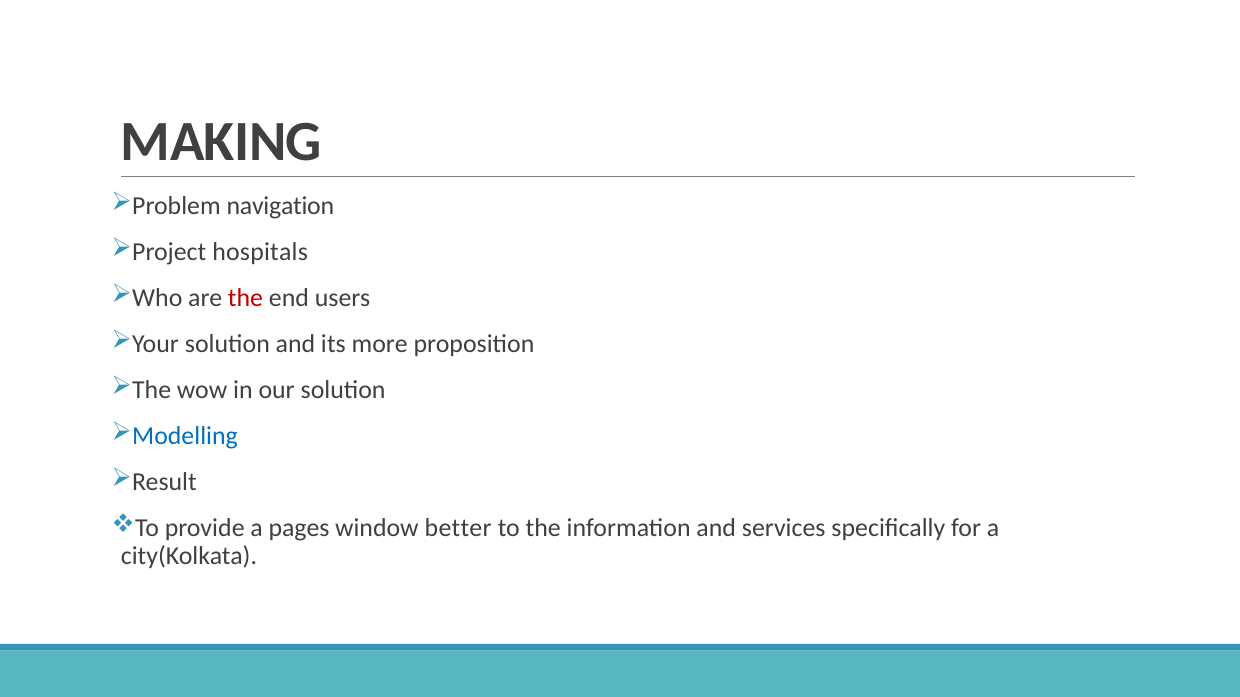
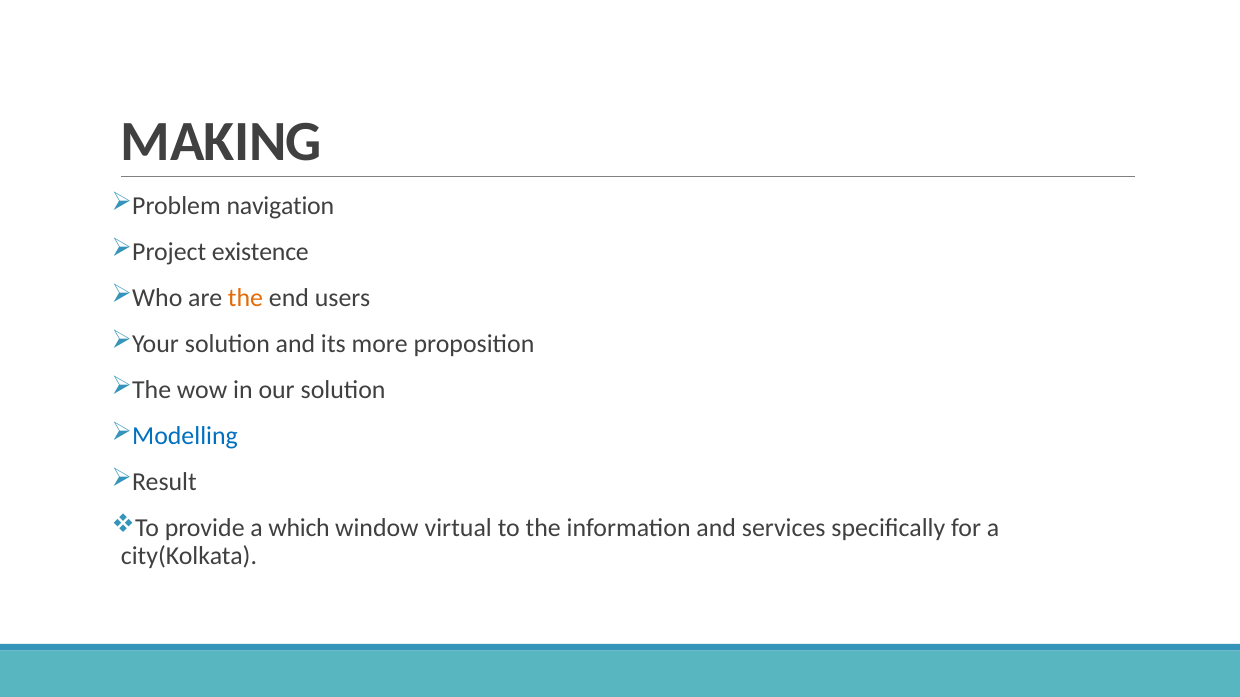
hospitals: hospitals -> existence
the at (245, 298) colour: red -> orange
pages: pages -> which
better: better -> virtual
